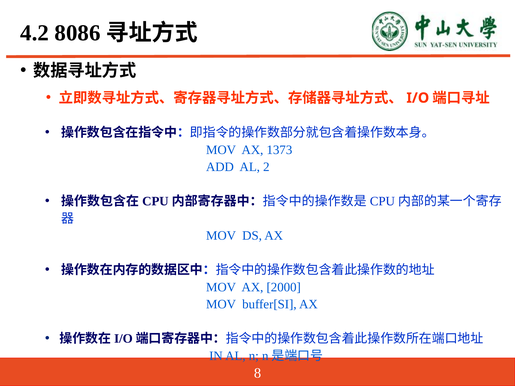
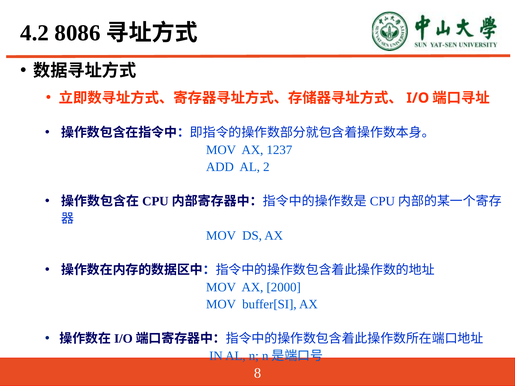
1373: 1373 -> 1237
